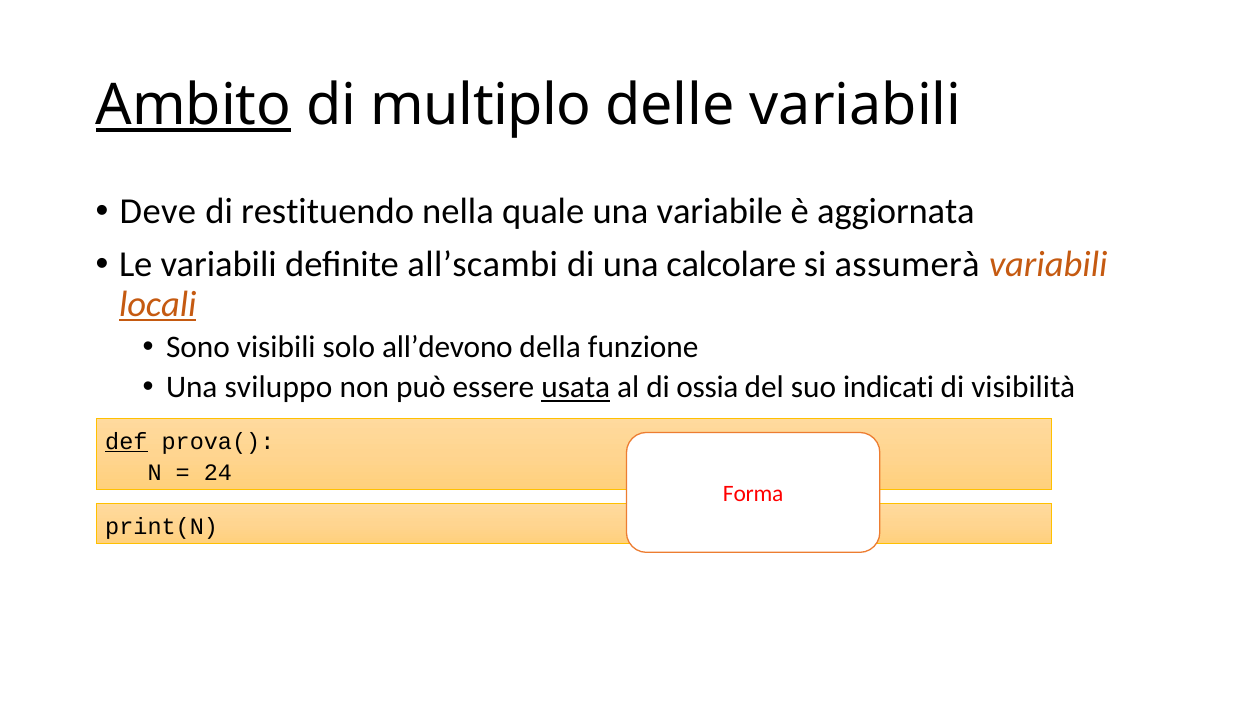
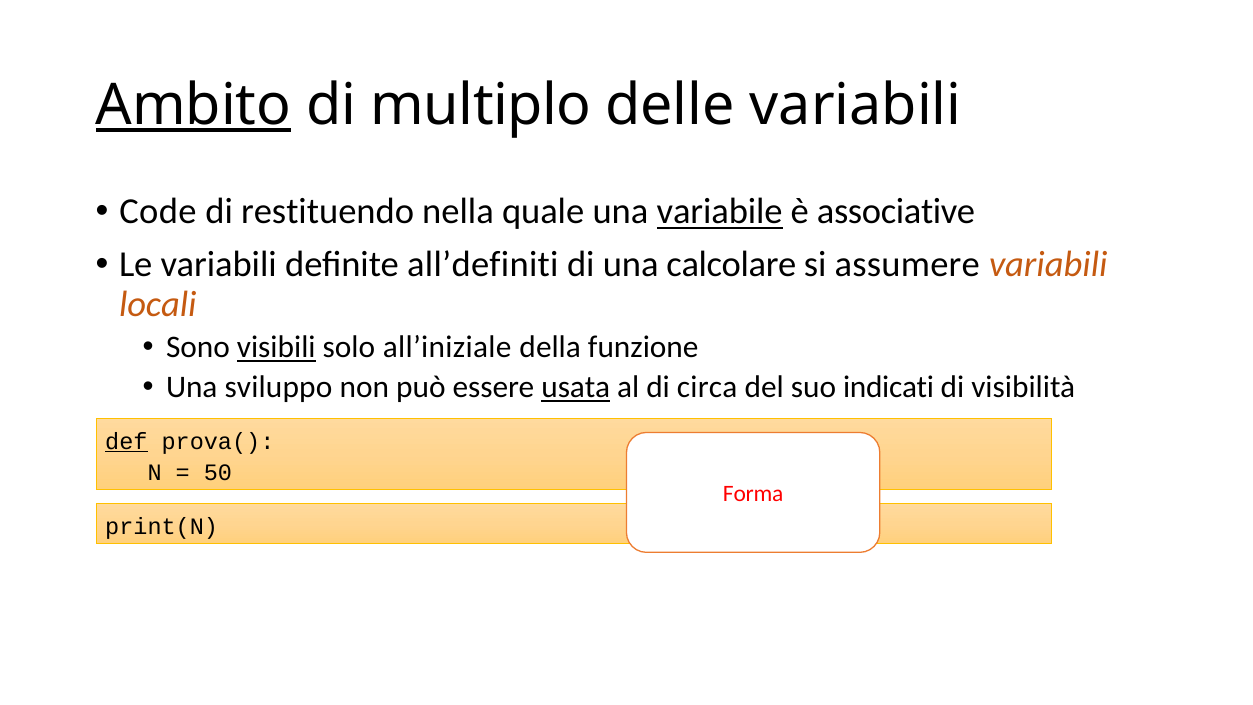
Deve: Deve -> Code
variabile underline: none -> present
aggiornata: aggiornata -> associative
all’scambi: all’scambi -> all’definiti
assumerà: assumerà -> assumere
locali underline: present -> none
visibili underline: none -> present
all’devono: all’devono -> all’iniziale
ossia: ossia -> circa
24: 24 -> 50
